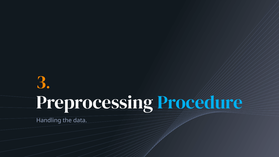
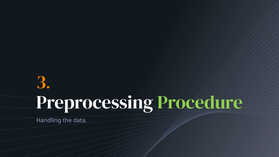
Procedure colour: light blue -> light green
